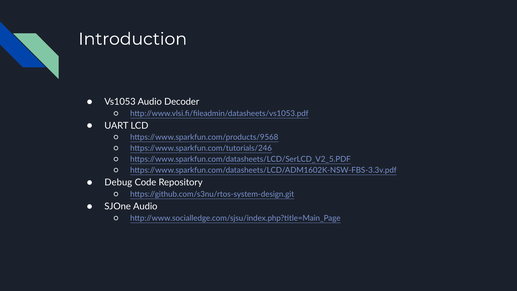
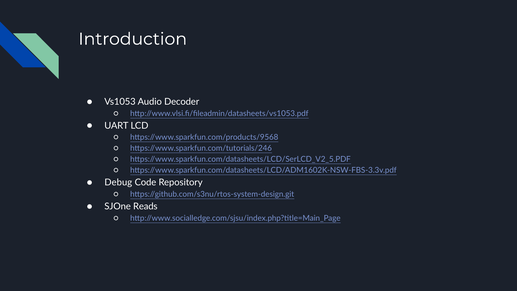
SJOne Audio: Audio -> Reads
